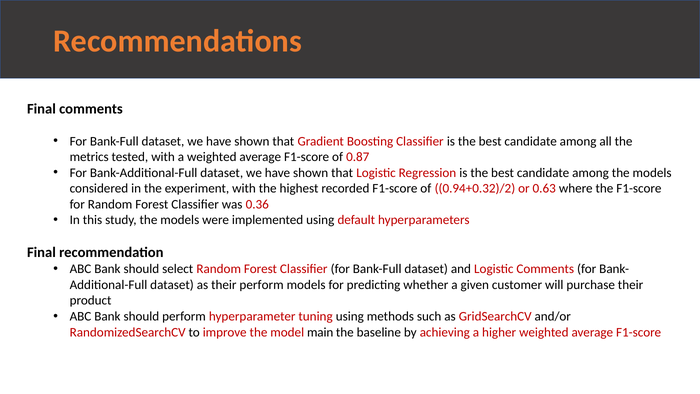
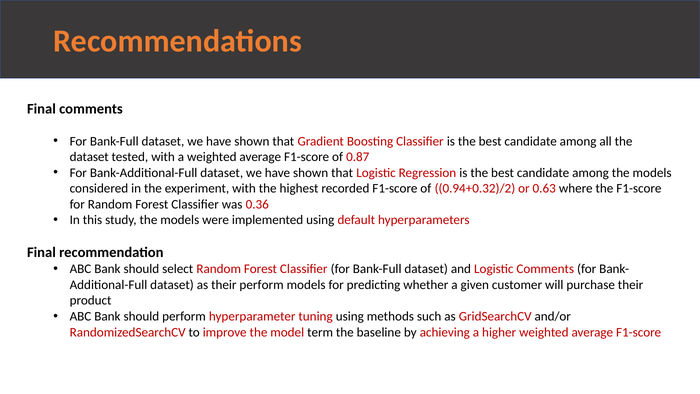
metrics at (89, 157): metrics -> dataset
main: main -> term
